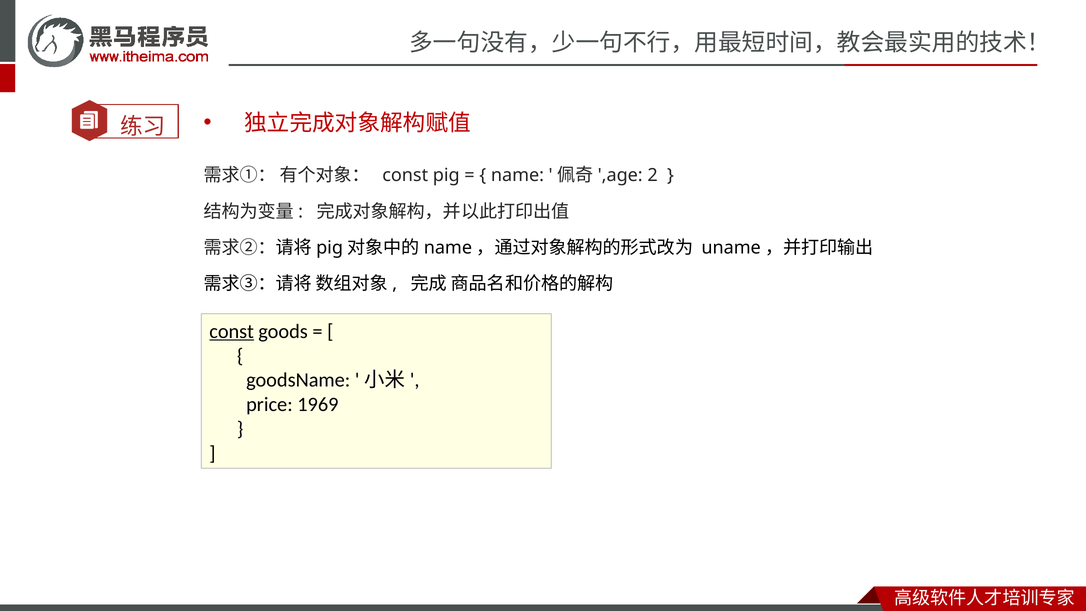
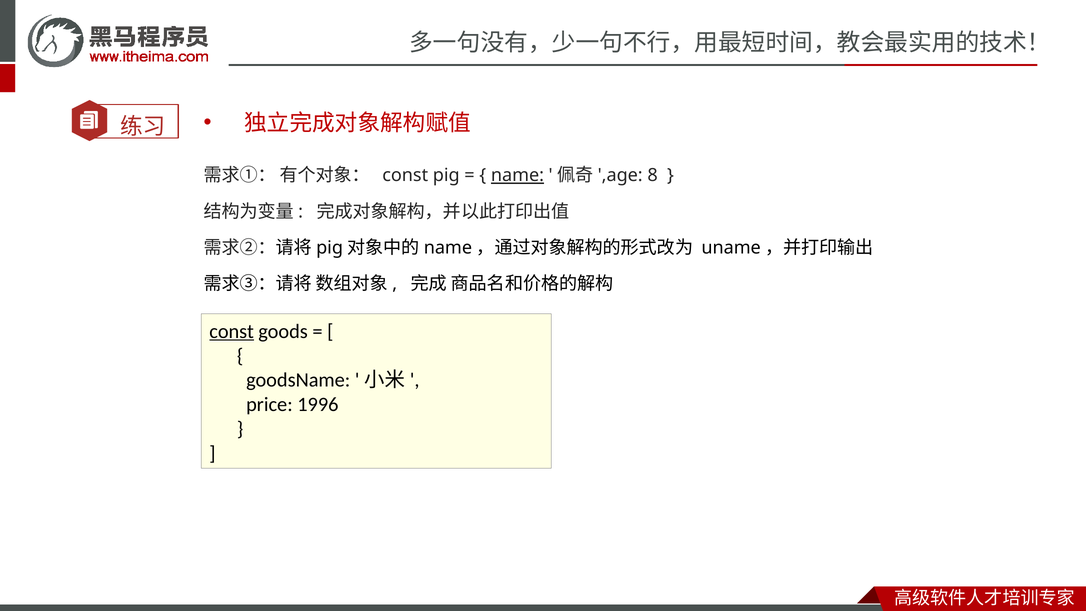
name underline: none -> present
2: 2 -> 8
1969: 1969 -> 1996
